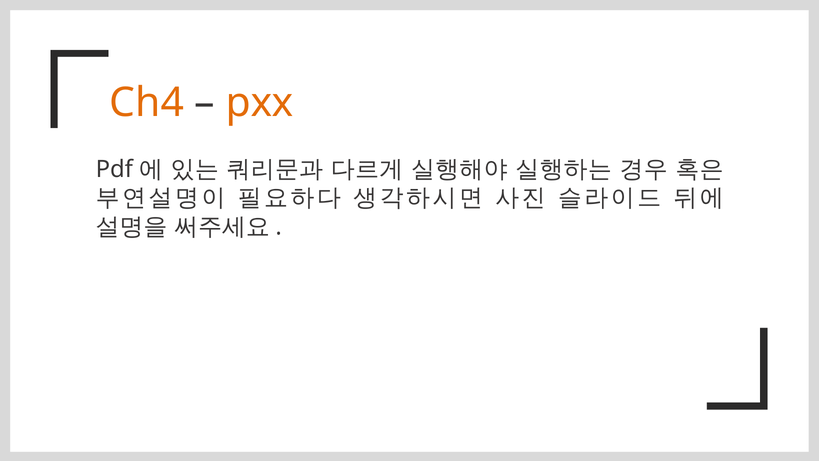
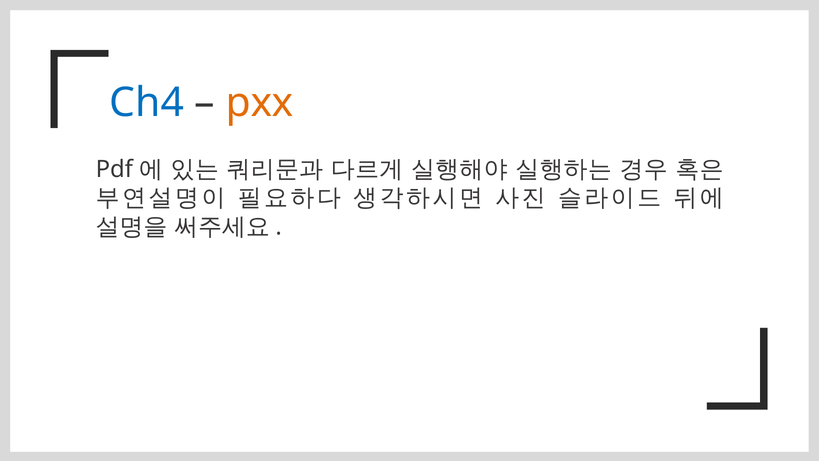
Ch4 colour: orange -> blue
